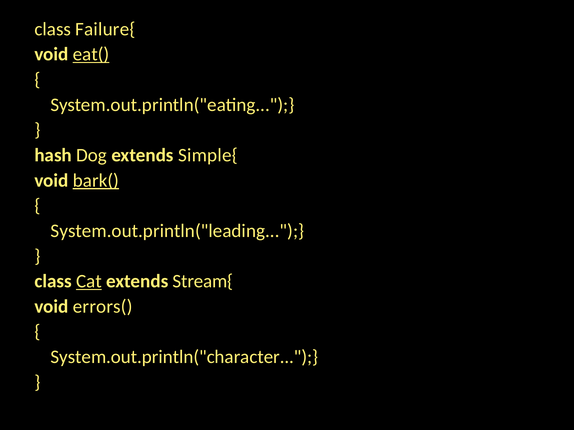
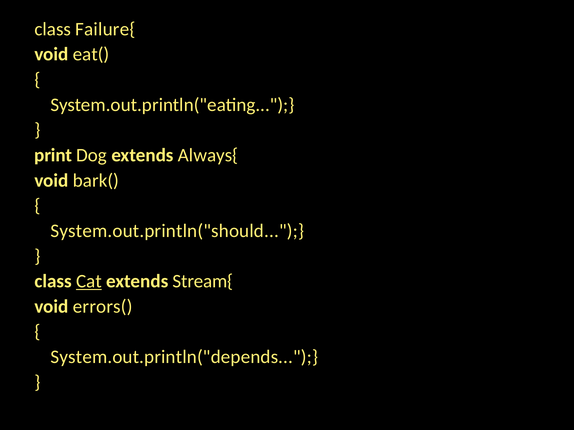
eat( underline: present -> none
hash: hash -> print
Simple{: Simple{ -> Always{
bark( underline: present -> none
System.out.println("leading: System.out.println("leading -> System.out.println("should
System.out.println("character: System.out.println("character -> System.out.println("depends
